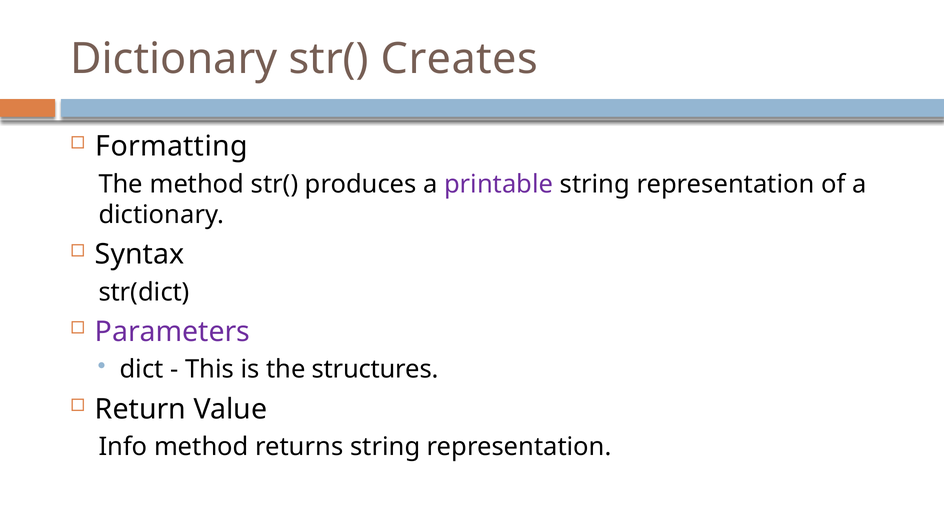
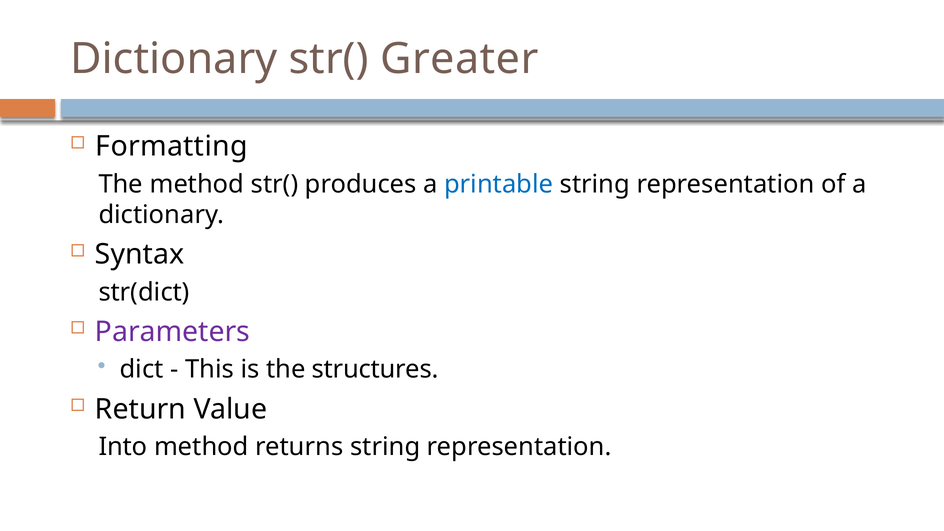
Creates: Creates -> Greater
printable colour: purple -> blue
Info: Info -> Into
